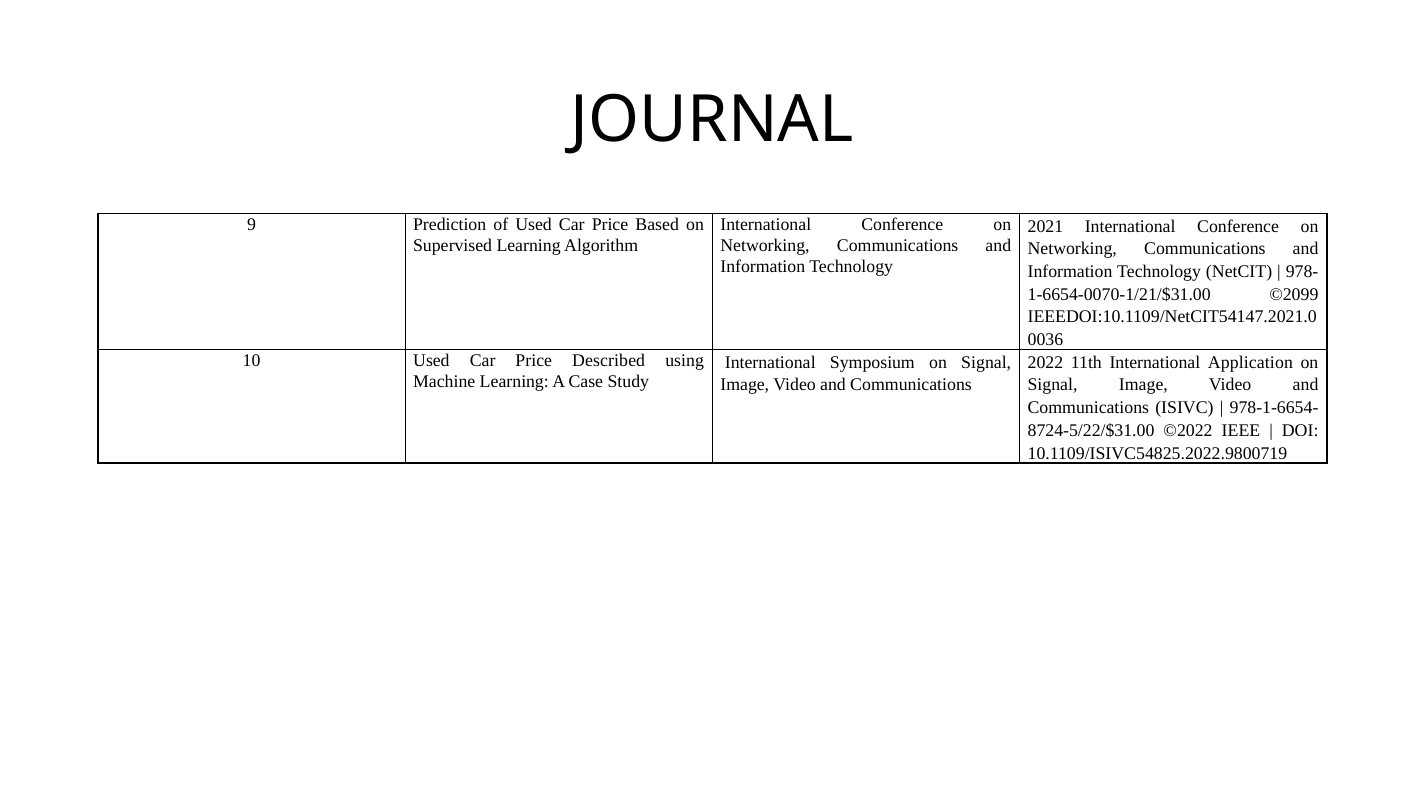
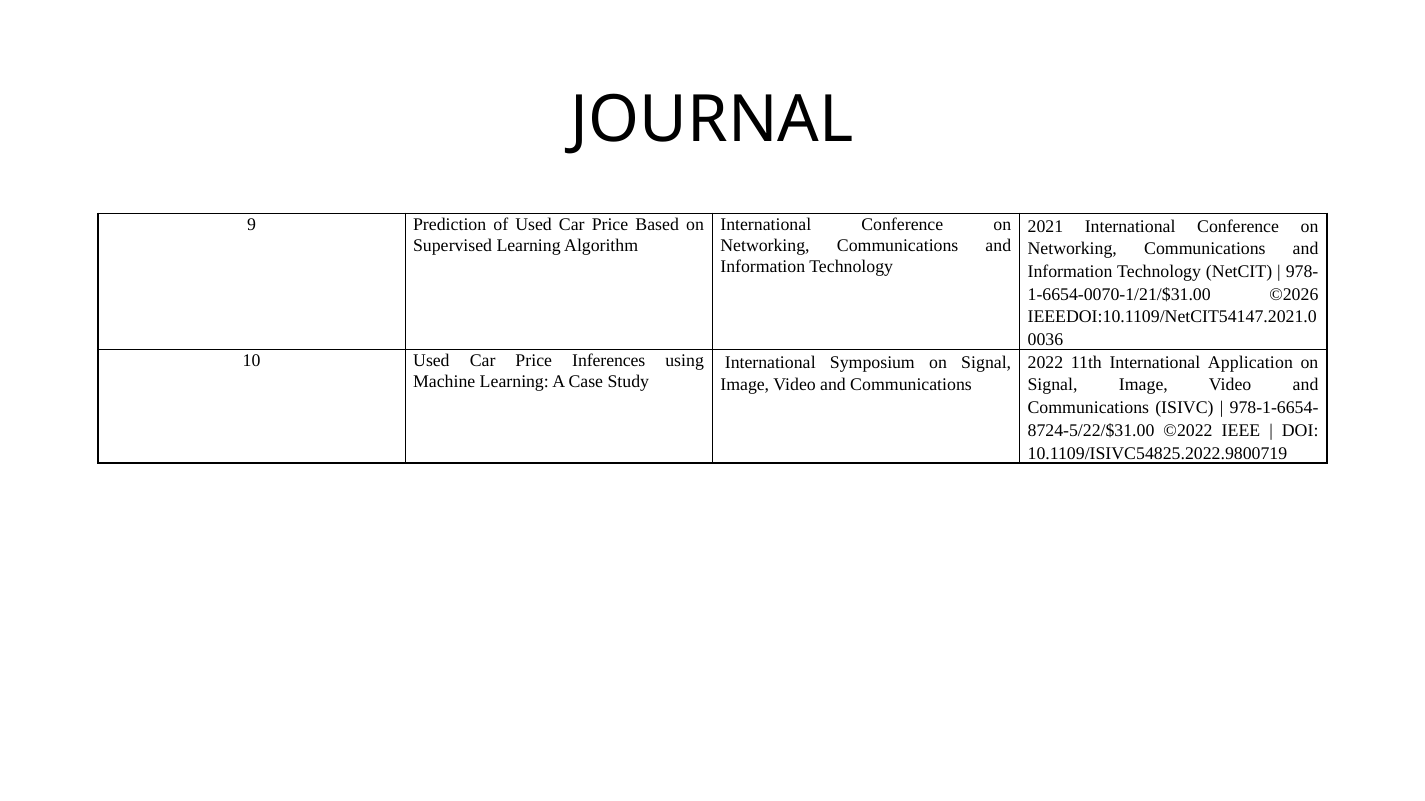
©2099: ©2099 -> ©2026
Described: Described -> Inferences
